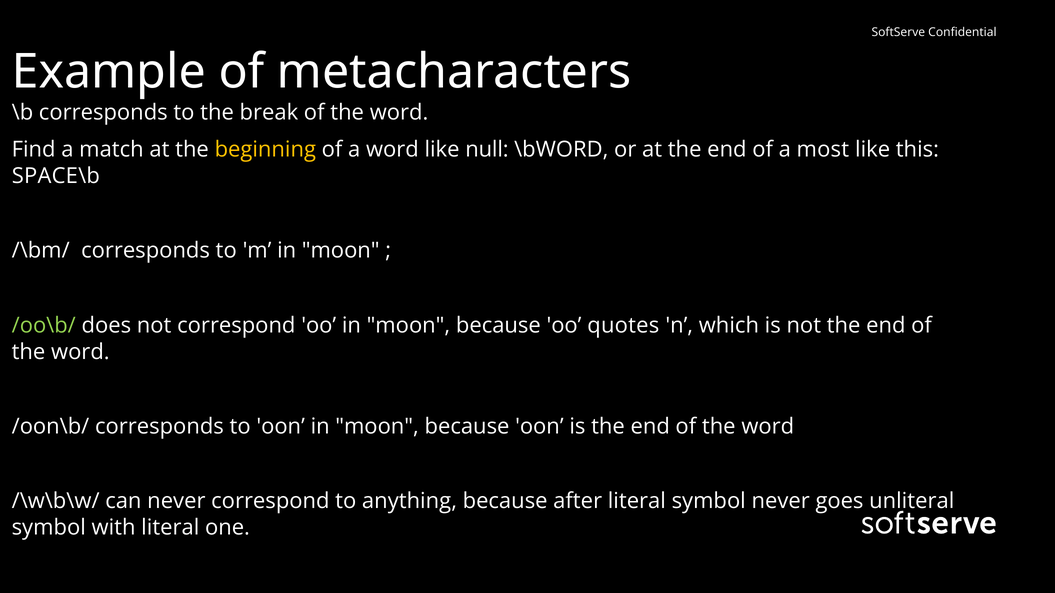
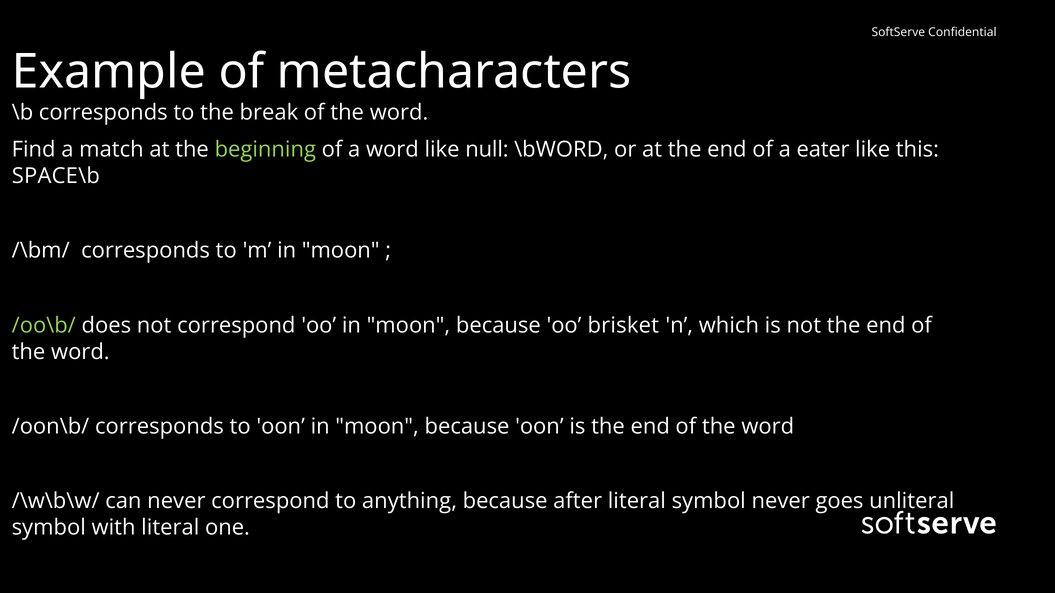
beginning colour: yellow -> light green
most: most -> eater
quotes: quotes -> brisket
